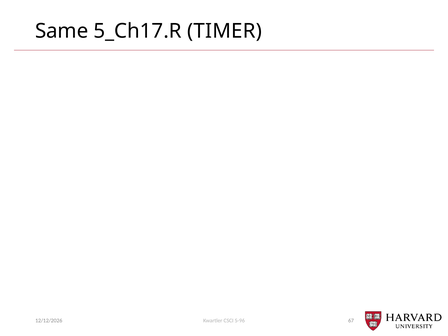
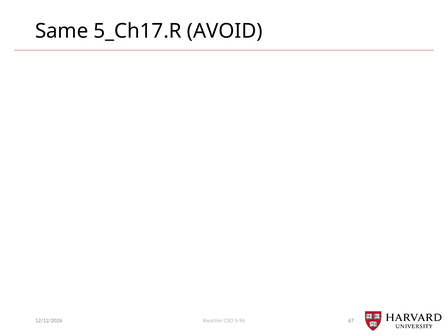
TIMER: TIMER -> AVOID
